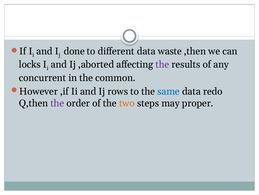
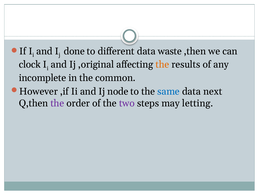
locks: locks -> clock
,aborted: ,aborted -> ,original
the at (162, 64) colour: purple -> orange
concurrent: concurrent -> incomplete
rows: rows -> node
redo: redo -> next
two colour: orange -> purple
proper: proper -> letting
